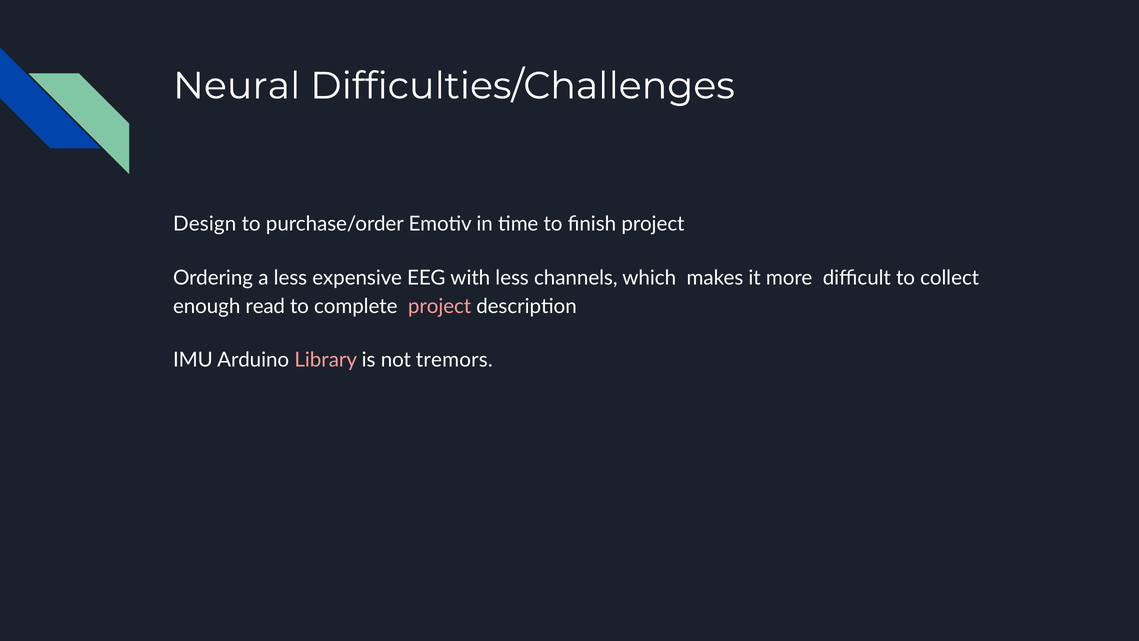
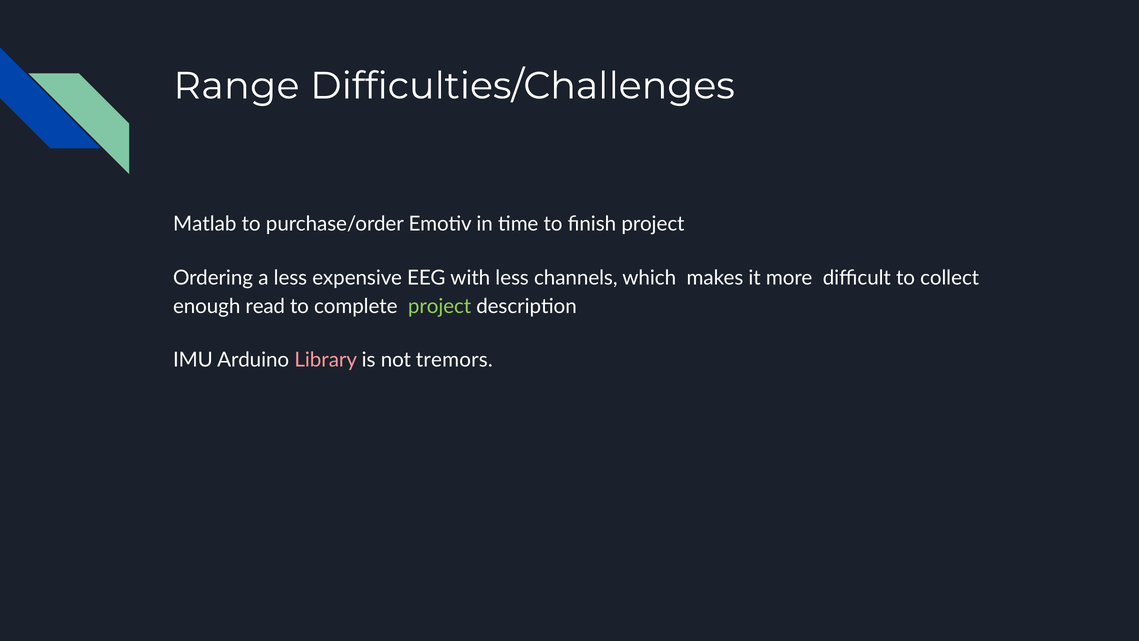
Neural: Neural -> Range
Design: Design -> Matlab
project at (440, 306) colour: pink -> light green
